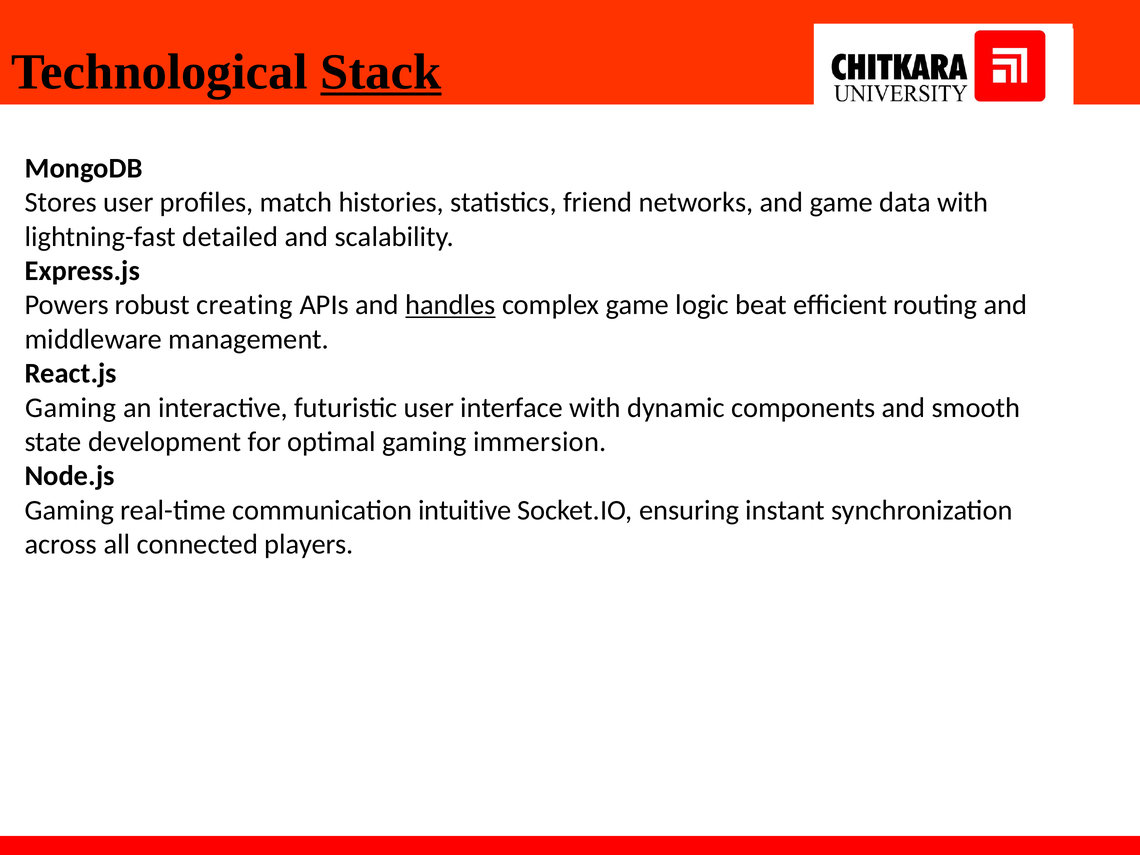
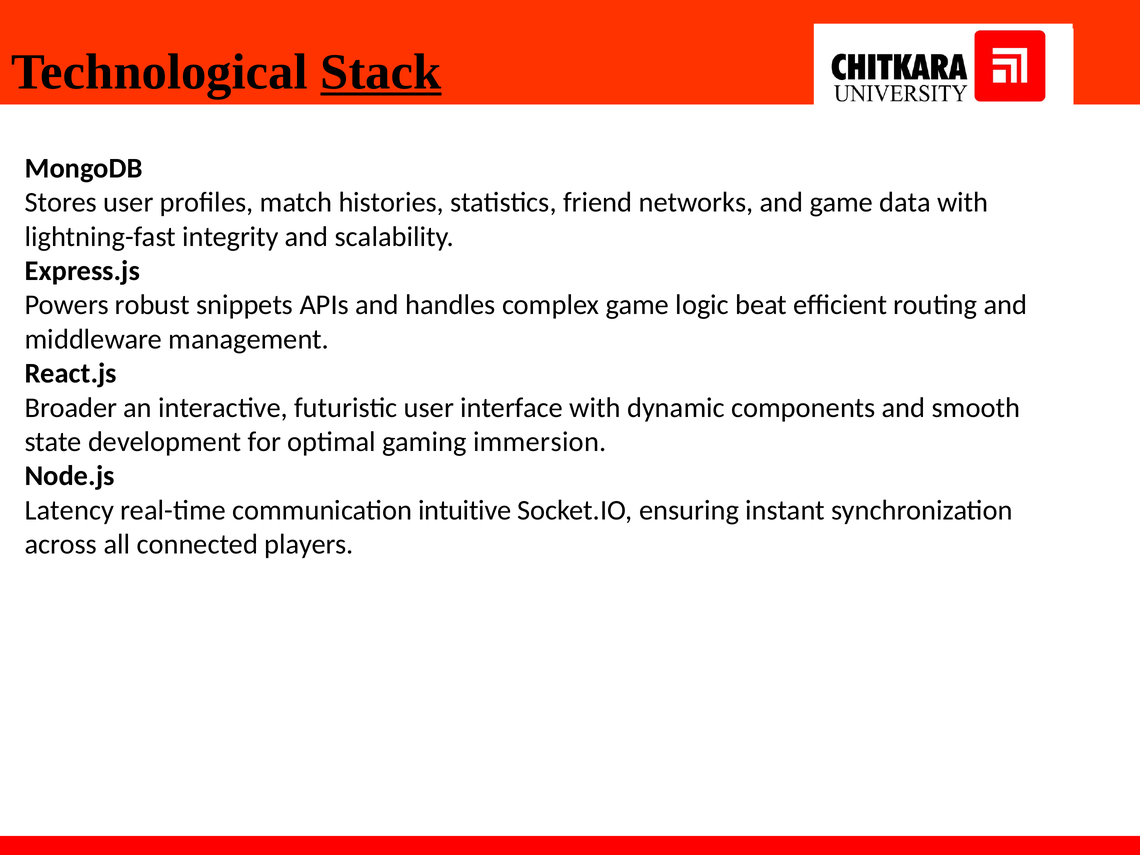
detailed: detailed -> integrity
creating: creating -> snippets
handles underline: present -> none
Gaming at (71, 408): Gaming -> Broader
Gaming at (69, 510): Gaming -> Latency
